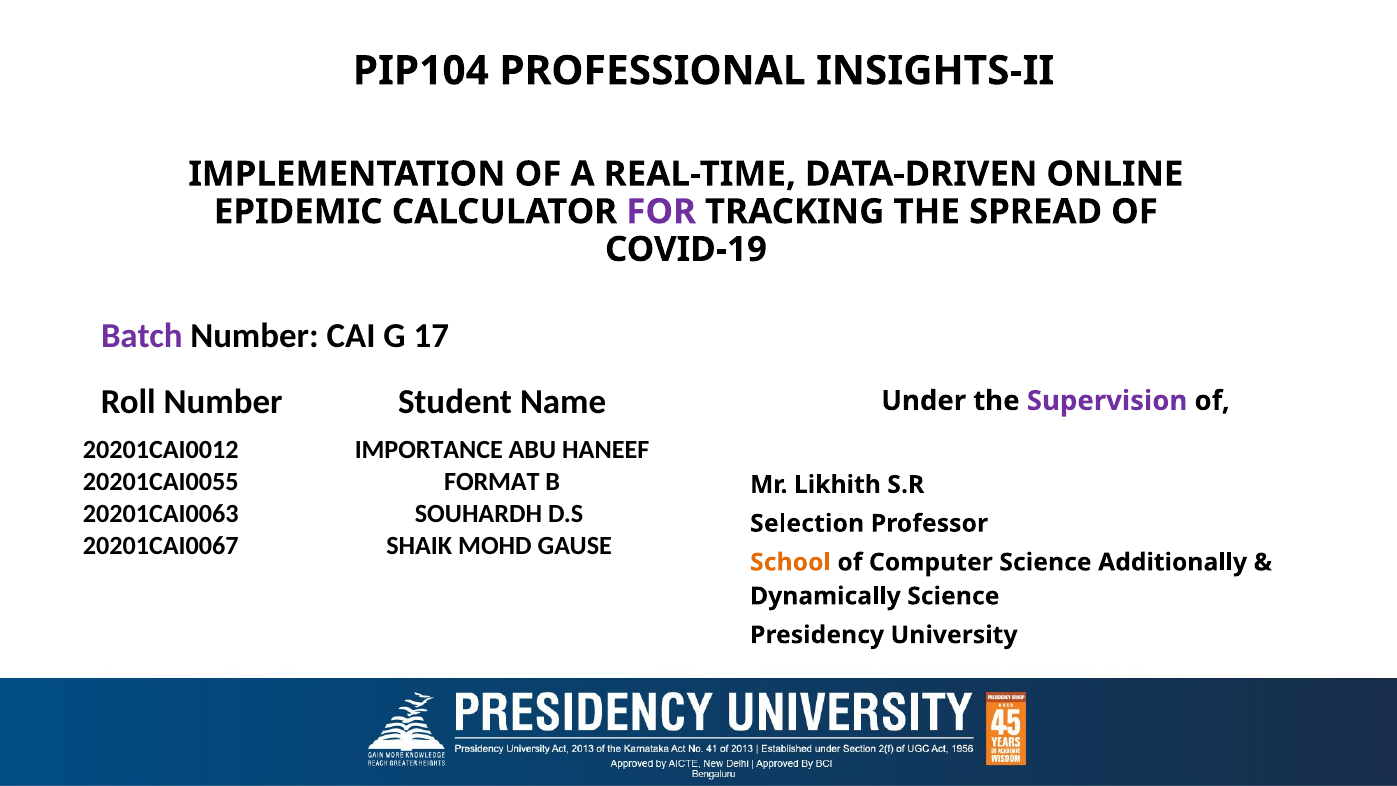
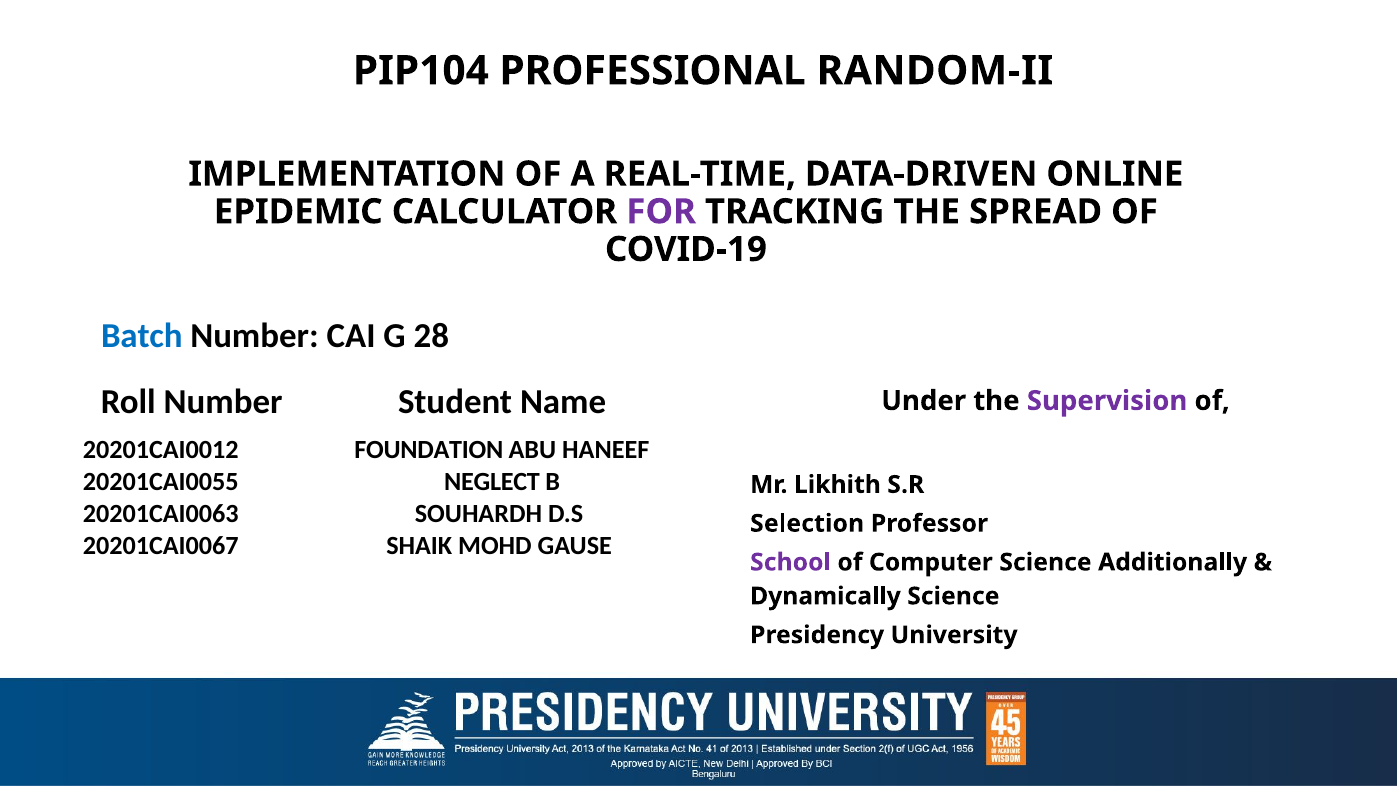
INSIGHTS-II: INSIGHTS-II -> RANDOM-II
Batch colour: purple -> blue
17: 17 -> 28
IMPORTANCE: IMPORTANCE -> FOUNDATION
FORMAT: FORMAT -> NEGLECT
School colour: orange -> purple
